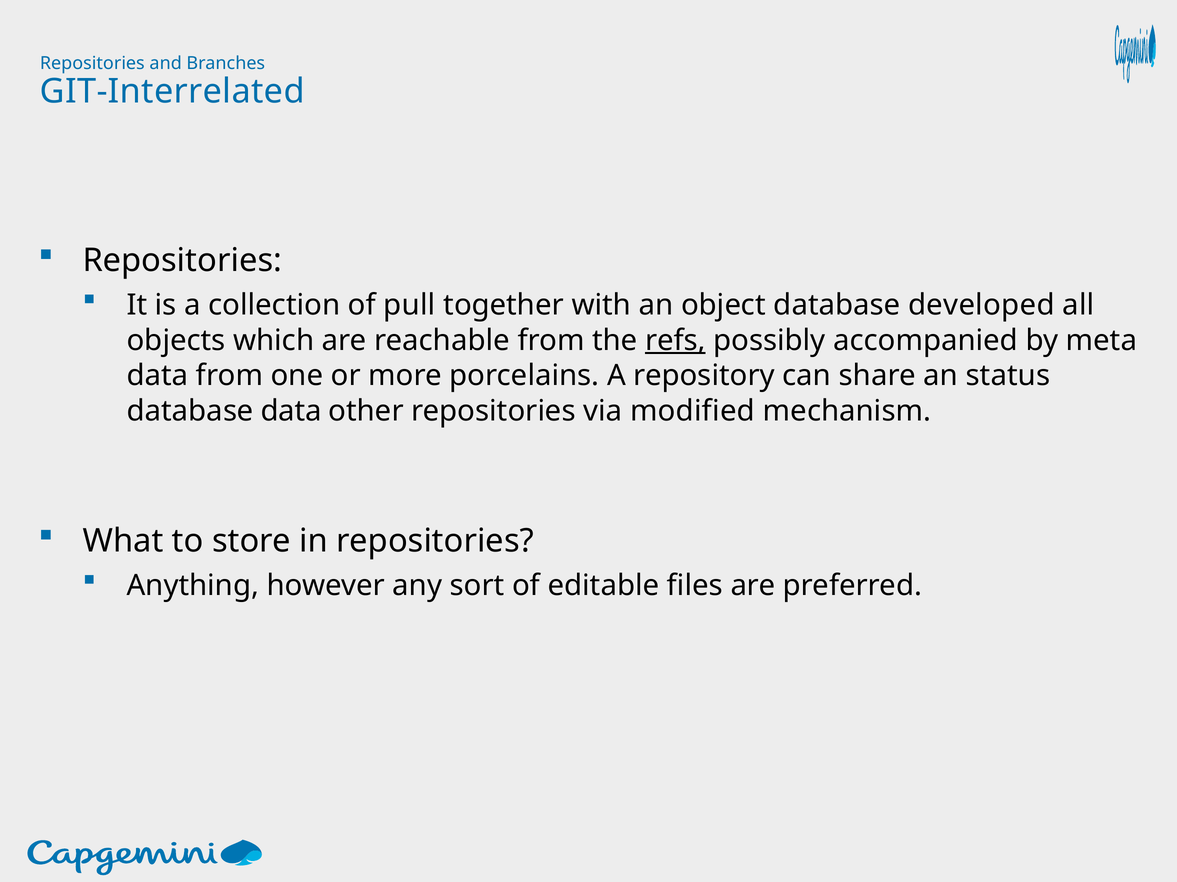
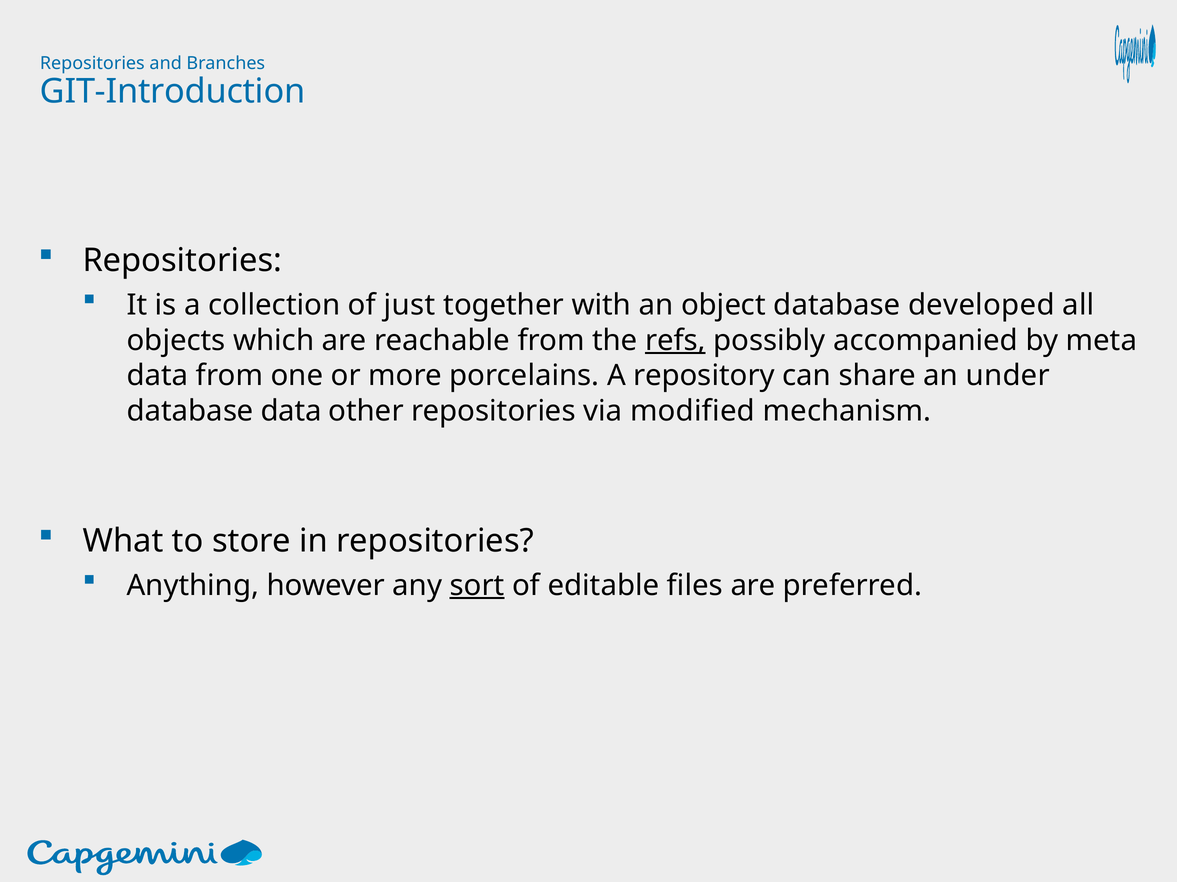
GIT-Interrelated: GIT-Interrelated -> GIT-Introduction
pull: pull -> just
status: status -> under
sort underline: none -> present
